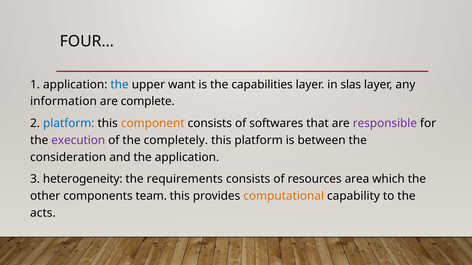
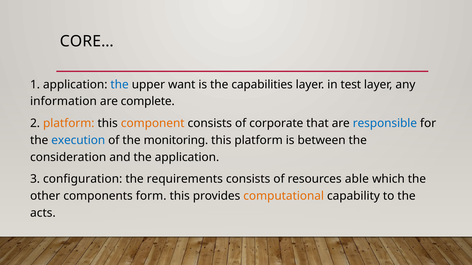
FOUR…: FOUR… -> CORE…
slas: slas -> test
platform at (69, 124) colour: blue -> orange
softwares: softwares -> corporate
responsible colour: purple -> blue
execution colour: purple -> blue
completely: completely -> monitoring
heterogeneity: heterogeneity -> configuration
area: area -> able
team: team -> form
